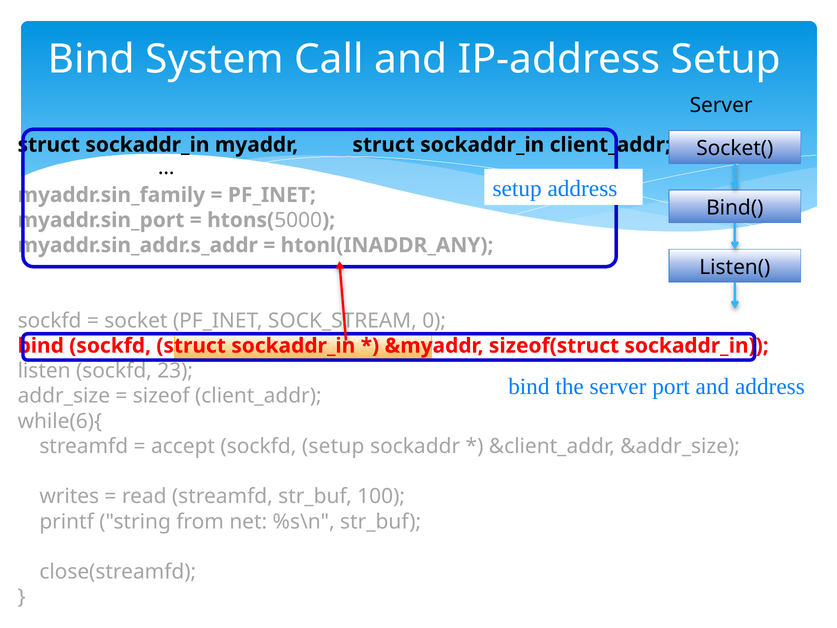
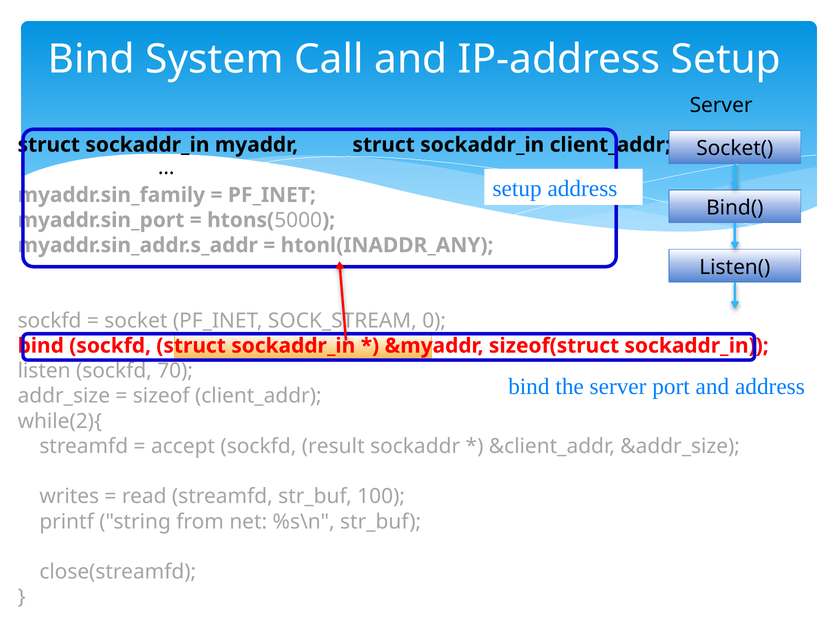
23: 23 -> 70
while(6){: while(6){ -> while(2){
sockfd setup: setup -> result
